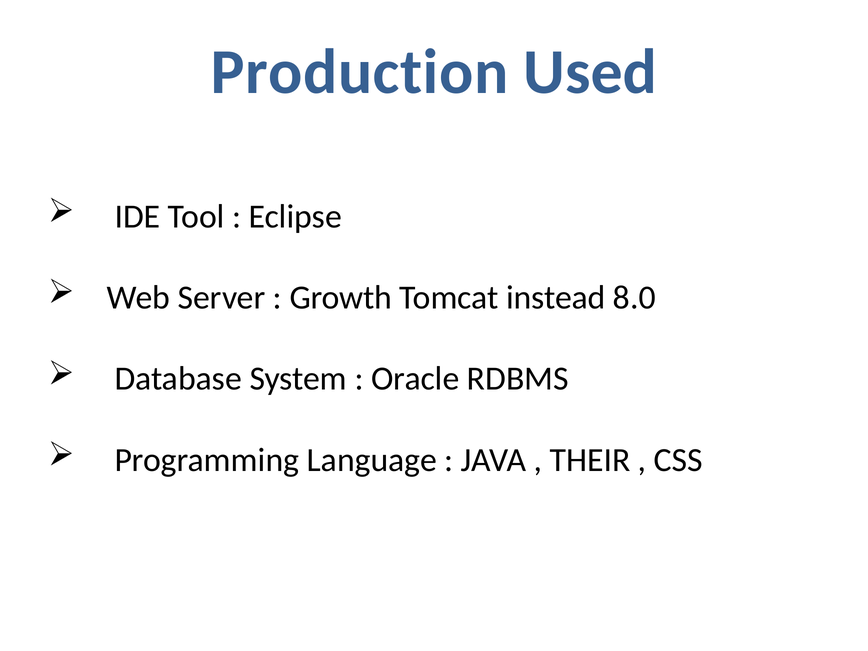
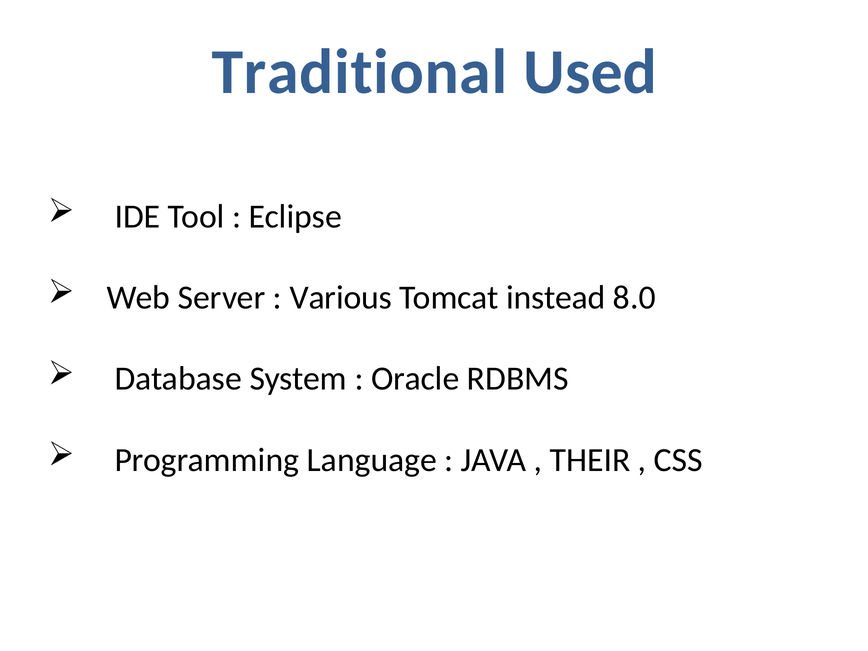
Production: Production -> Traditional
Growth: Growth -> Various
